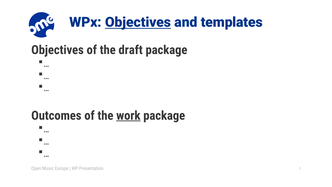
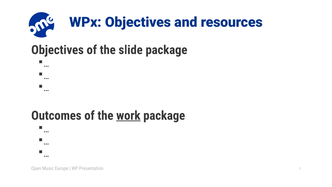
Objectives at (138, 22) underline: present -> none
templates: templates -> resources
draft: draft -> slide
